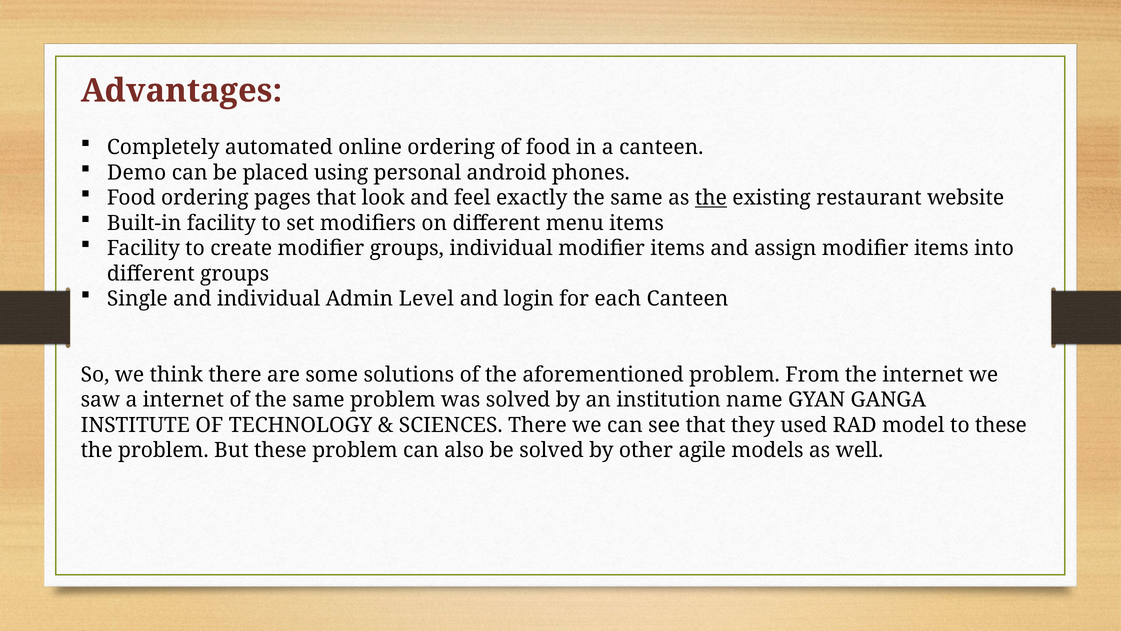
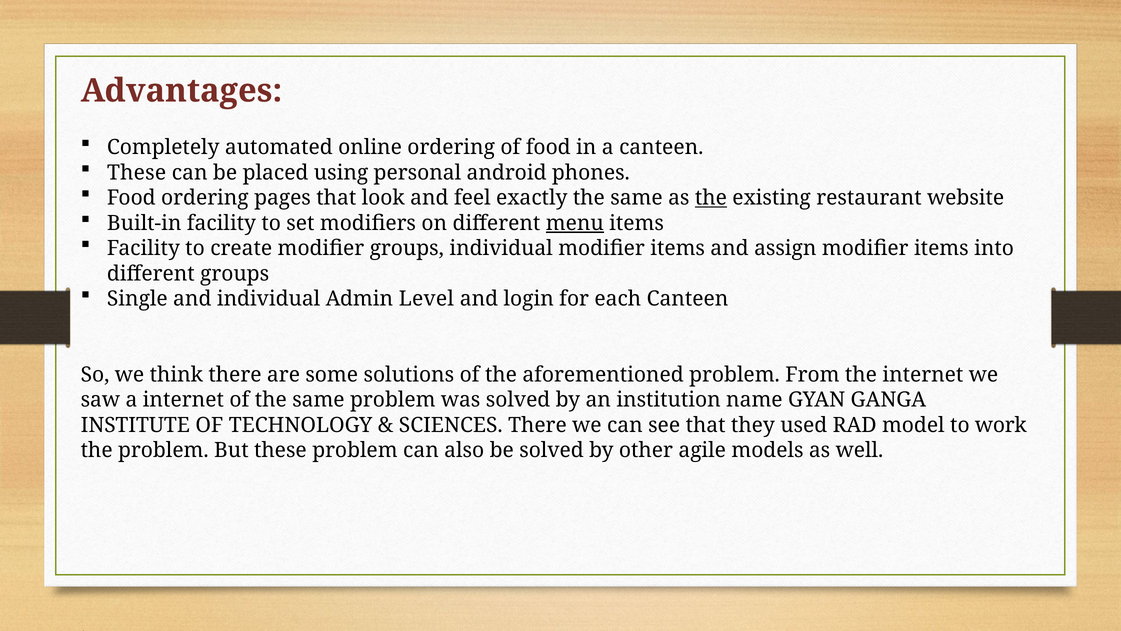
Demo at (137, 173): Demo -> These
menu underline: none -> present
to these: these -> work
